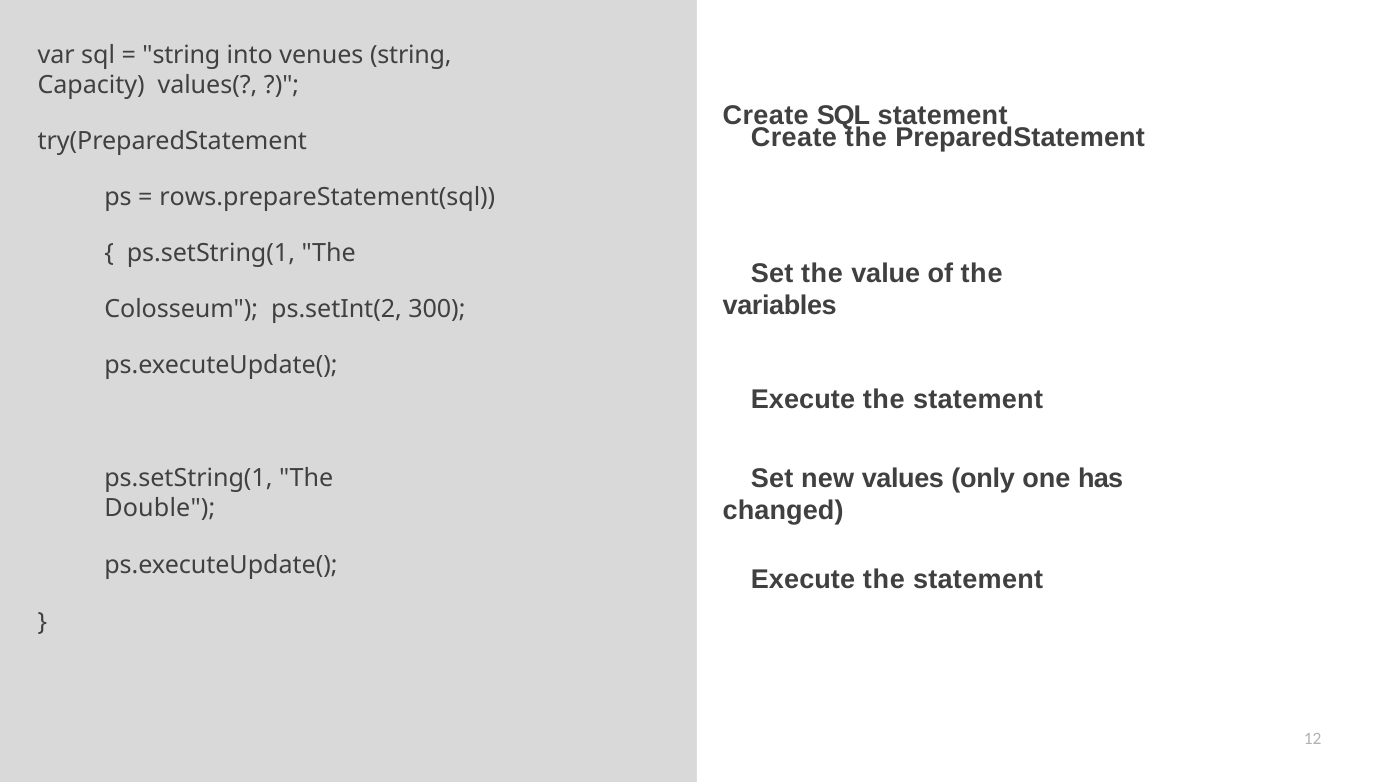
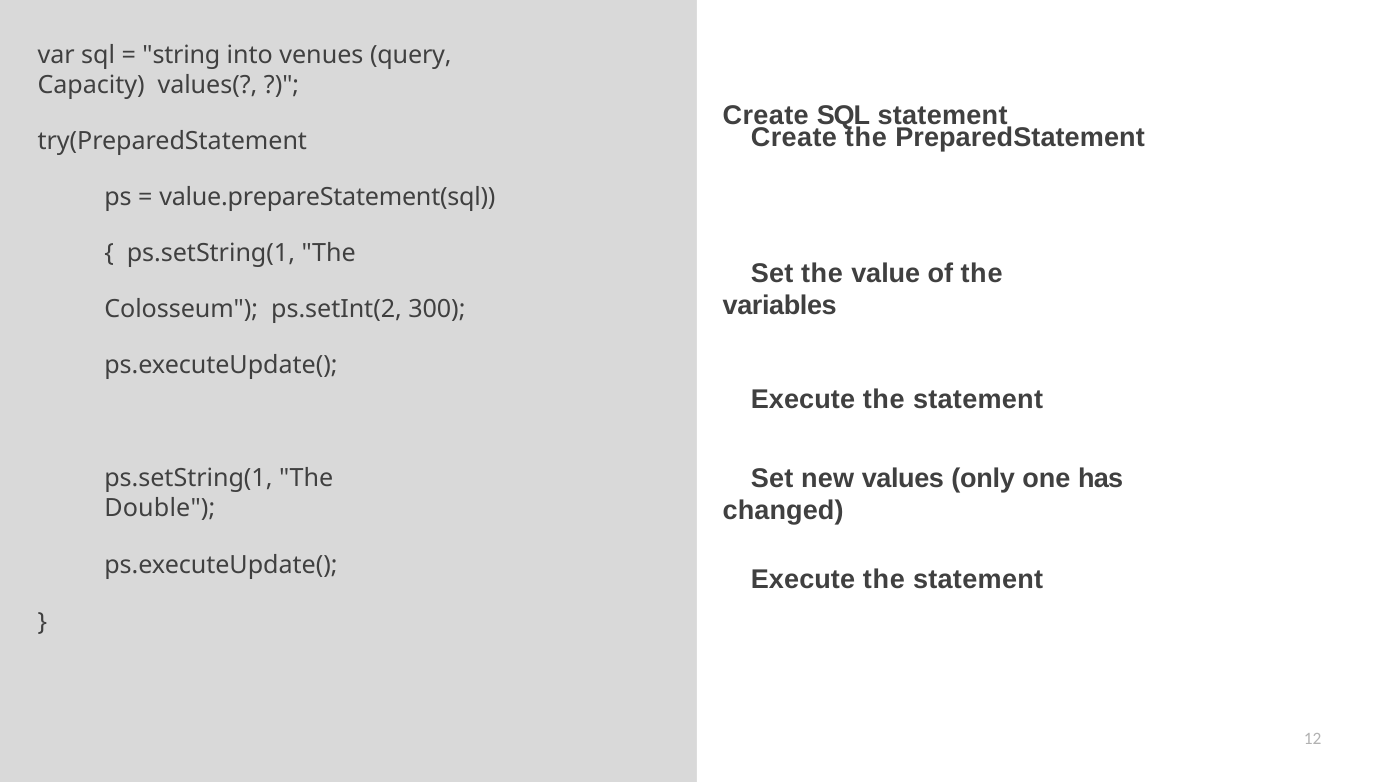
venues string: string -> query
rows.prepareStatement(sql: rows.prepareStatement(sql -> value.prepareStatement(sql
